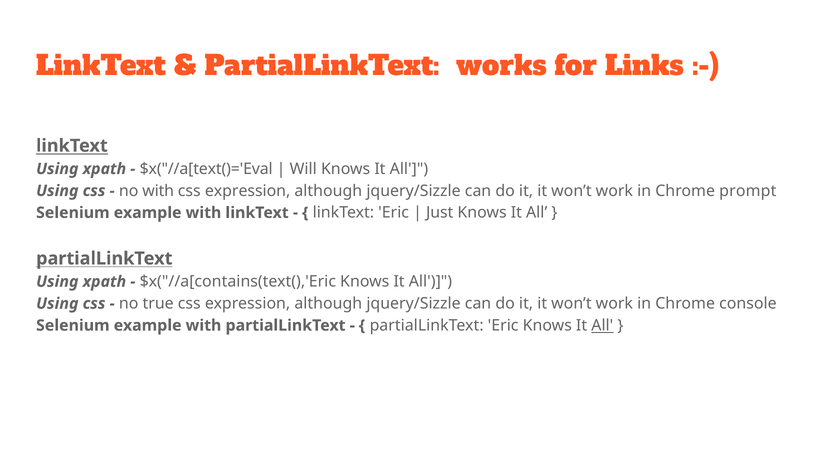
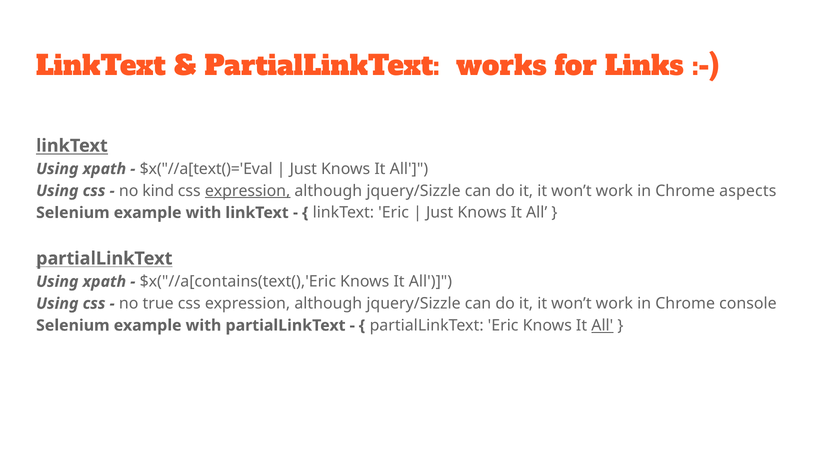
Will at (303, 169): Will -> Just
no with: with -> kind
expression at (248, 191) underline: none -> present
prompt: prompt -> aspects
